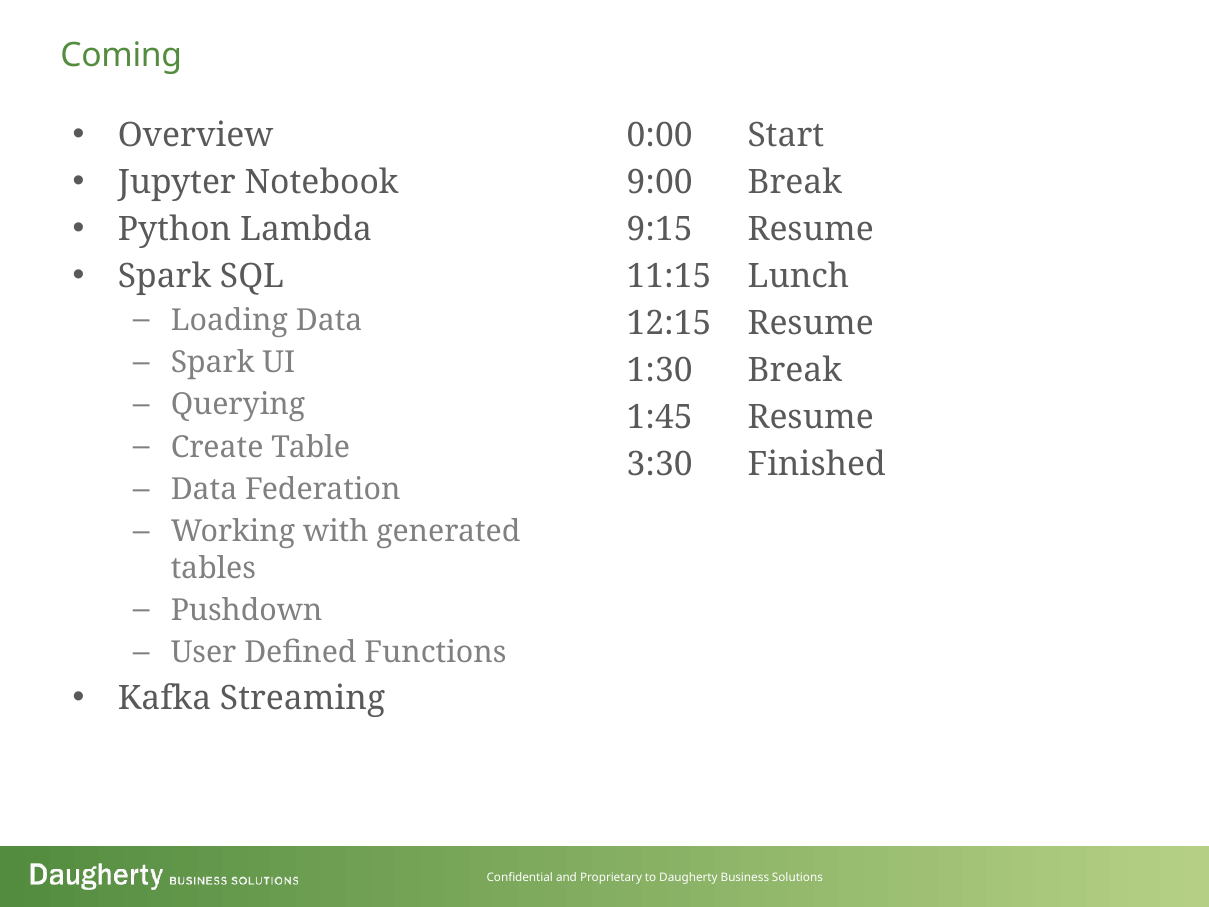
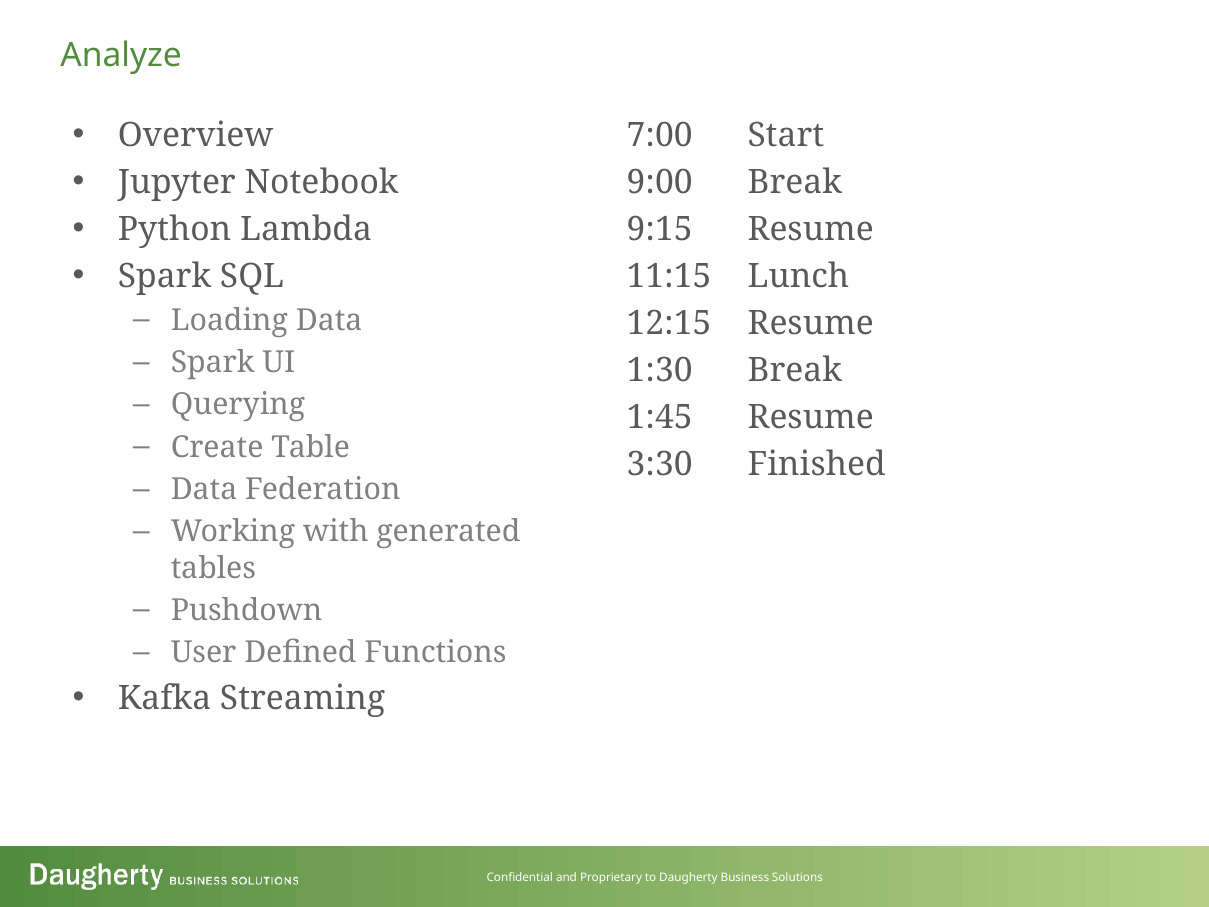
Coming: Coming -> Analyze
0:00: 0:00 -> 7:00
